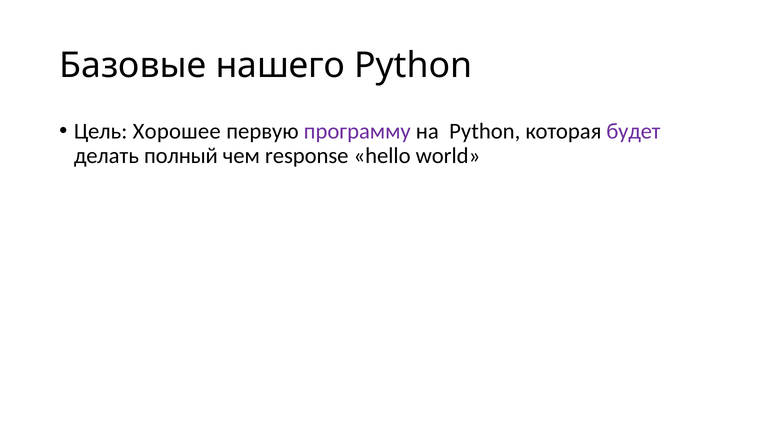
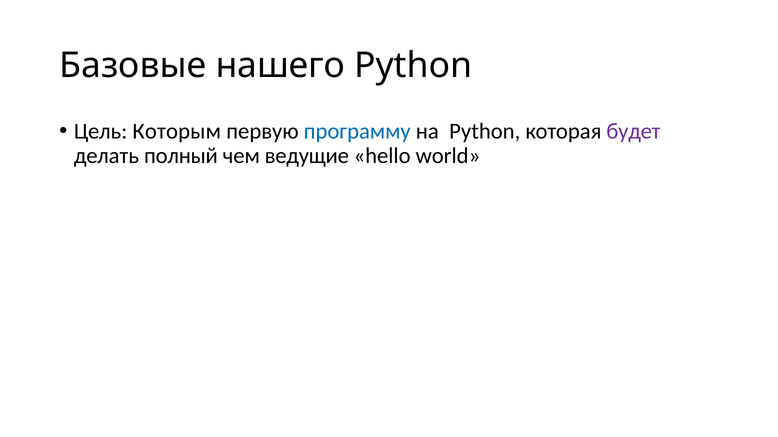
Хорошее: Хорошее -> Которым
программу colour: purple -> blue
response: response -> ведущие
